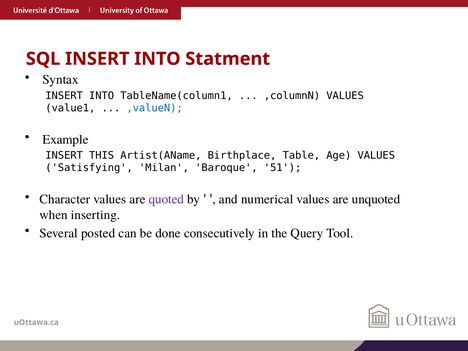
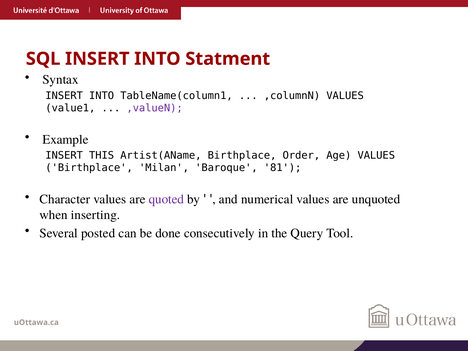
,valueN colour: blue -> purple
Table: Table -> Order
Satisfying at (89, 168): Satisfying -> Birthplace
51: 51 -> 81
